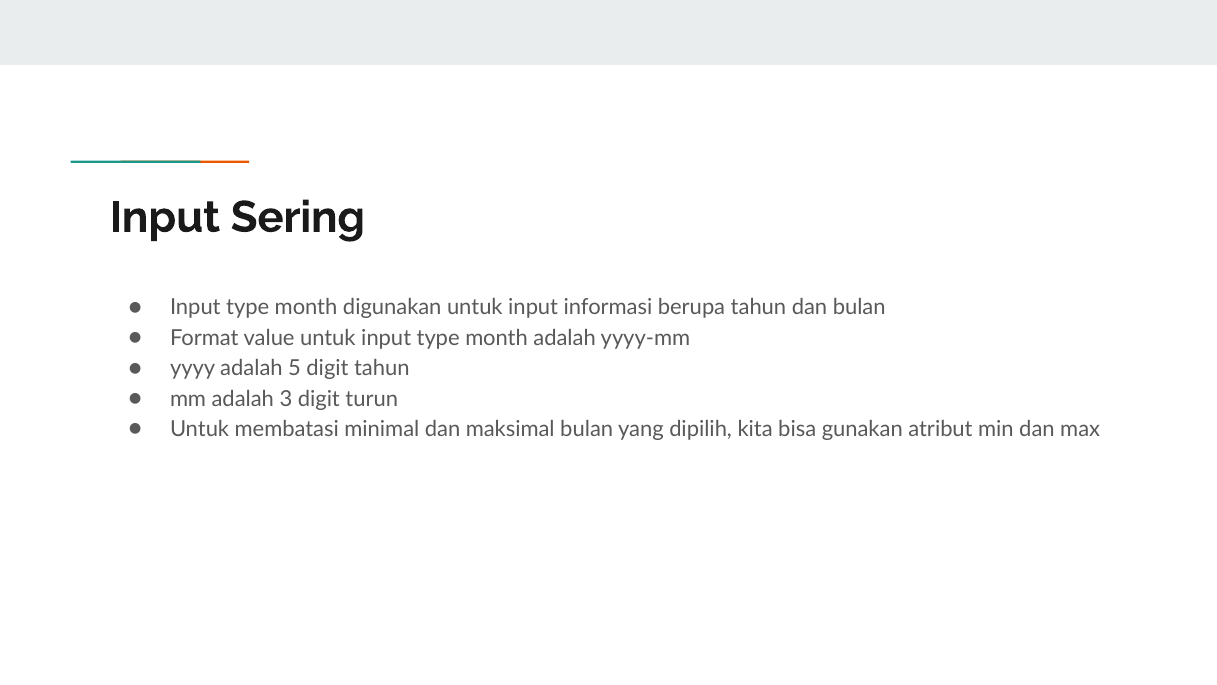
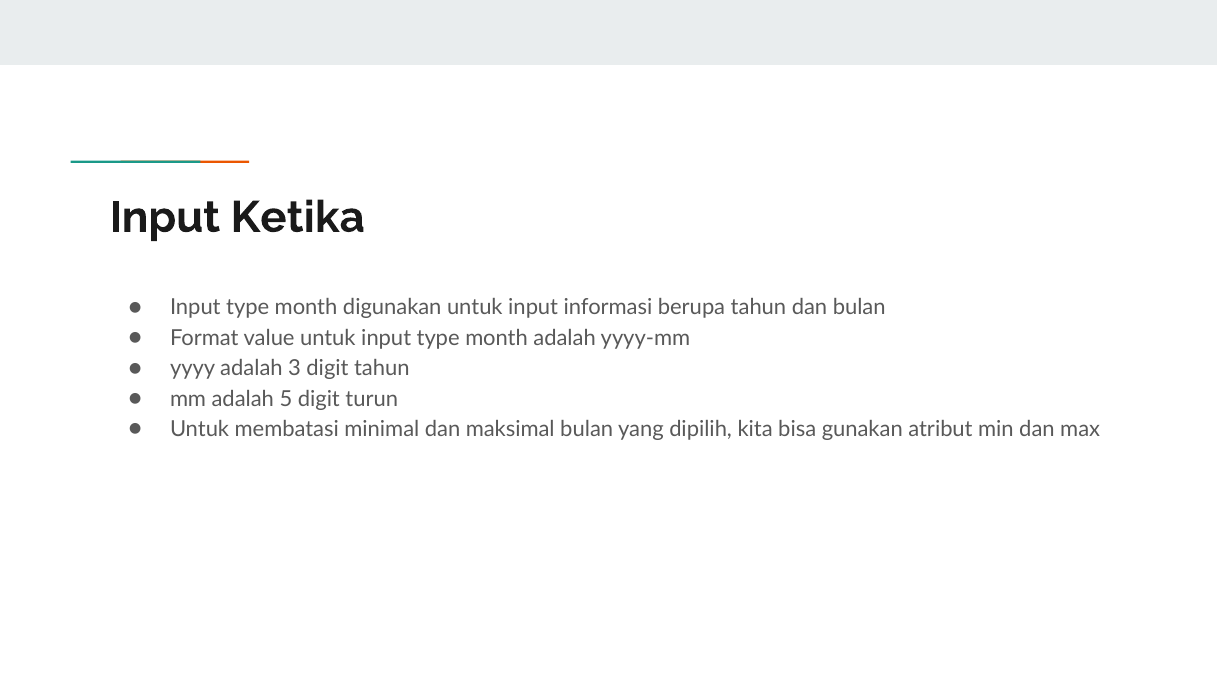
Sering: Sering -> Ketika
5: 5 -> 3
3: 3 -> 5
